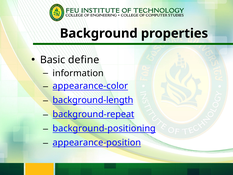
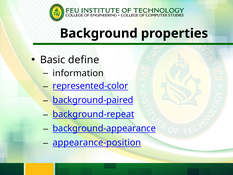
appearance-color: appearance-color -> represented-color
background-length: background-length -> background-paired
background-positioning: background-positioning -> background-appearance
